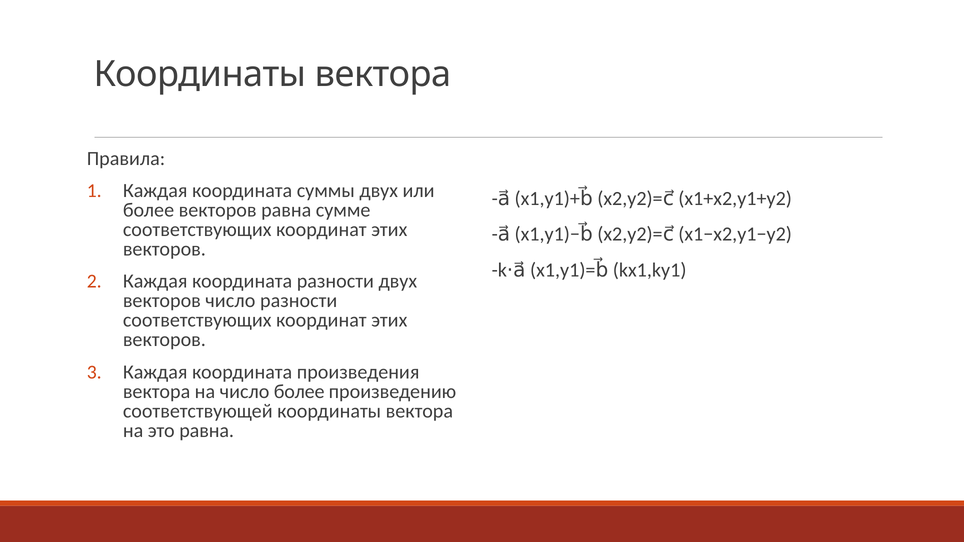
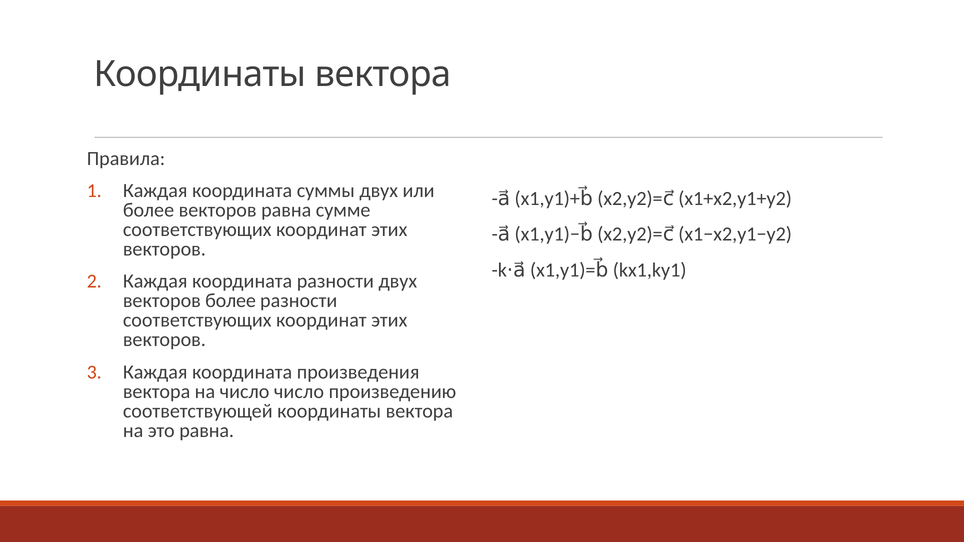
векторов число: число -> более
число более: более -> число
